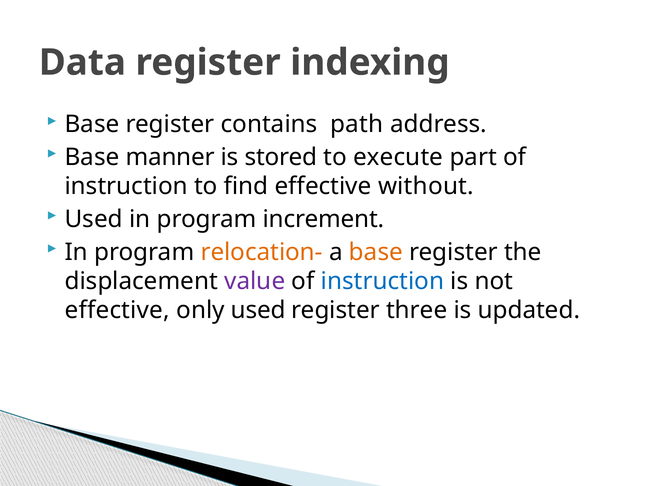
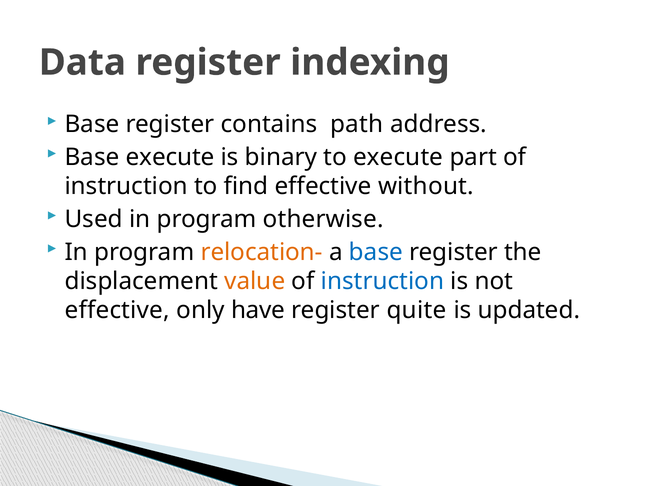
Base manner: manner -> execute
stored: stored -> binary
increment: increment -> otherwise
base at (376, 252) colour: orange -> blue
value colour: purple -> orange
only used: used -> have
three: three -> quite
